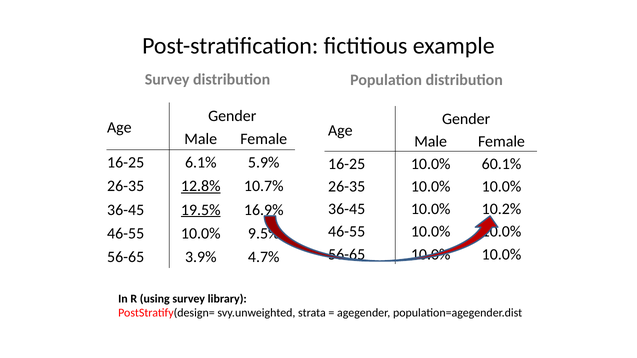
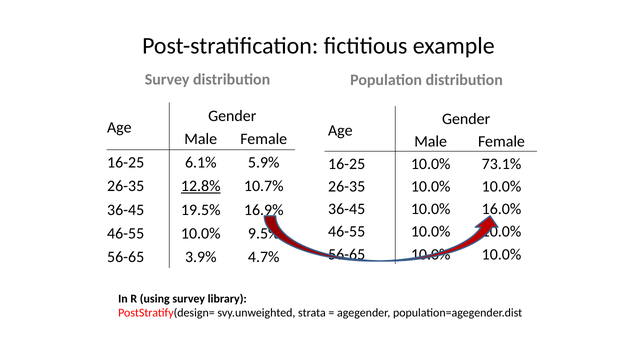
60.1%: 60.1% -> 73.1%
10.2%: 10.2% -> 16.0%
19.5% underline: present -> none
